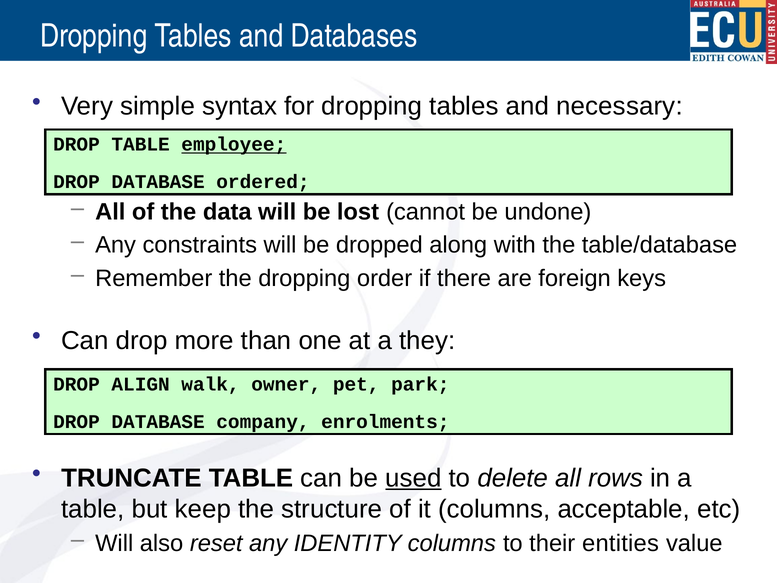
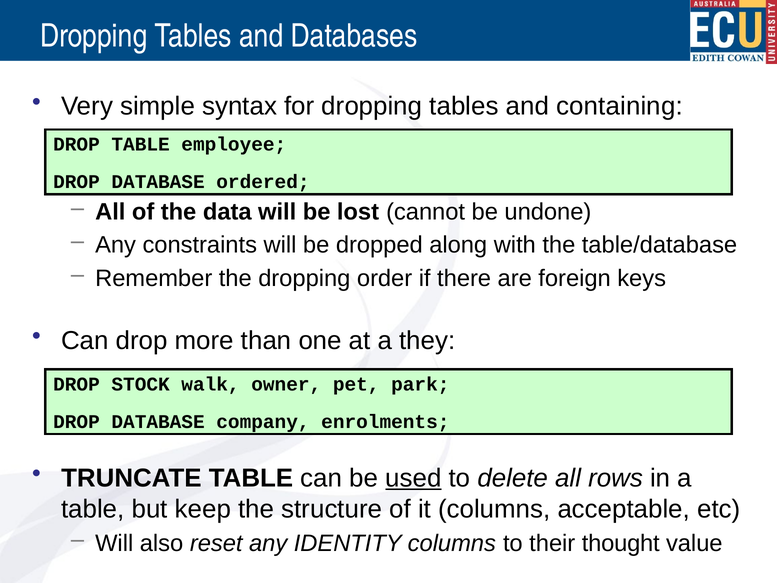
necessary: necessary -> containing
employee underline: present -> none
ALIGN: ALIGN -> STOCK
entities: entities -> thought
